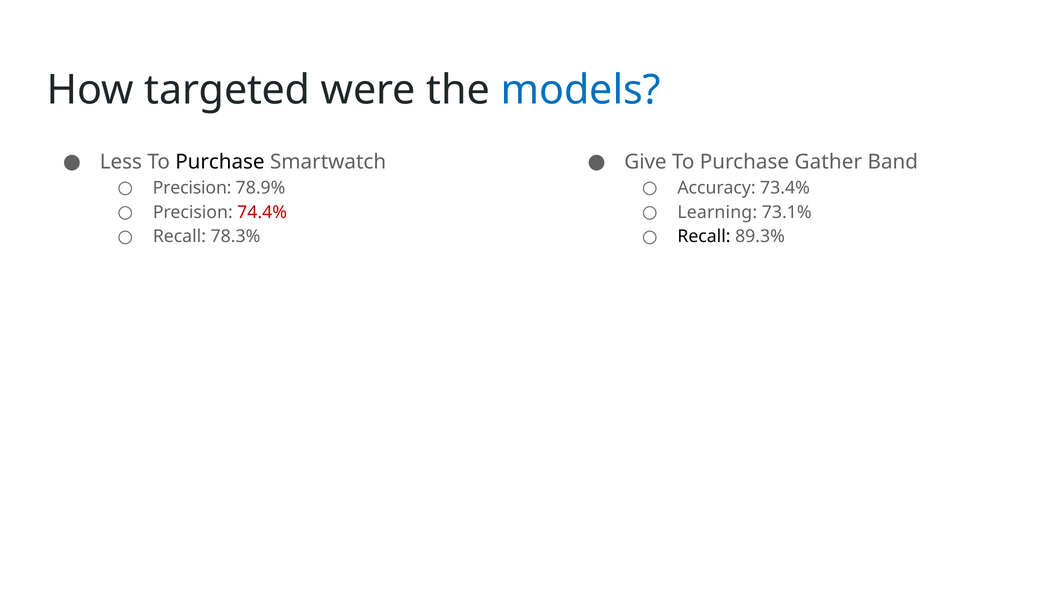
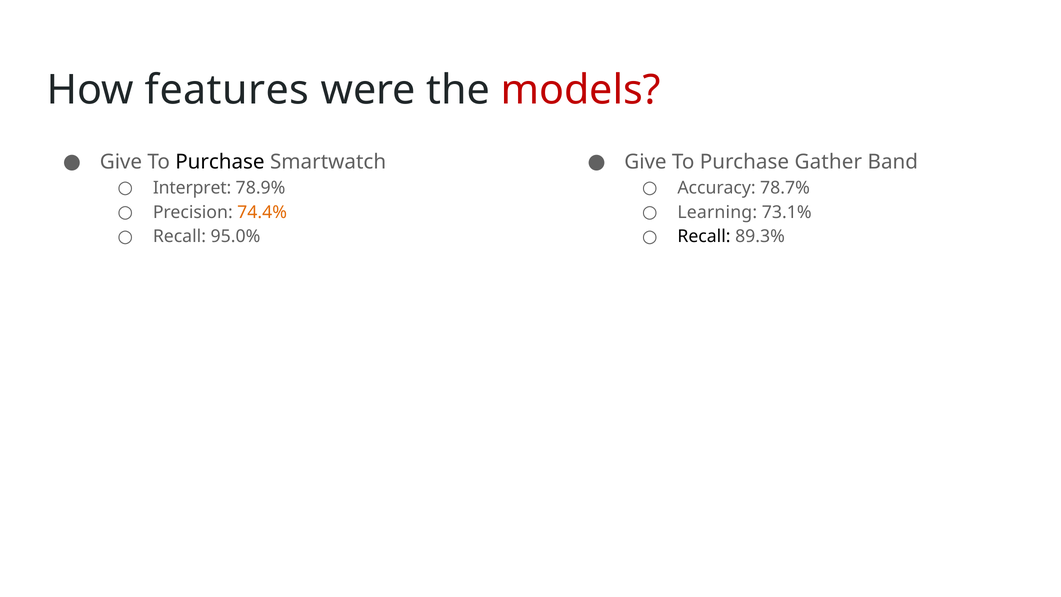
targeted: targeted -> features
models colour: blue -> red
Less at (121, 162): Less -> Give
Precision at (192, 188): Precision -> Interpret
73.4%: 73.4% -> 78.7%
74.4% colour: red -> orange
78.3%: 78.3% -> 95.0%
